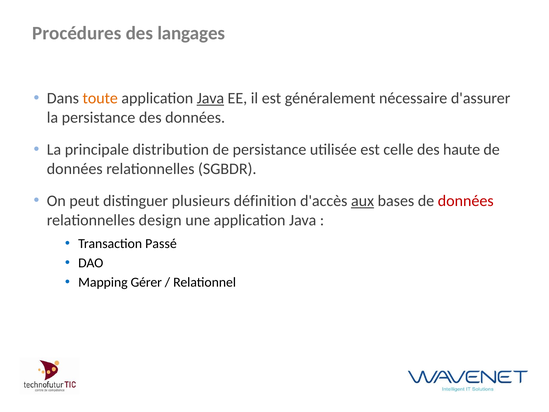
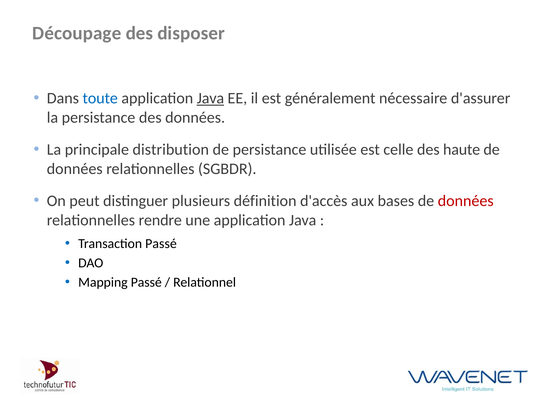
Procédures: Procédures -> Découpage
langages: langages -> disposer
toute colour: orange -> blue
aux underline: present -> none
design: design -> rendre
Mapping Gérer: Gérer -> Passé
